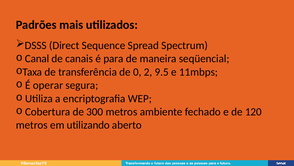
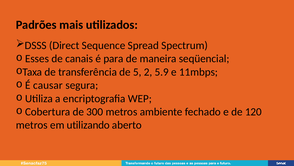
Canal: Canal -> Esses
0: 0 -> 5
9.5: 9.5 -> 5.9
operar: operar -> causar
